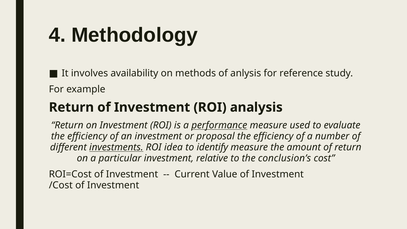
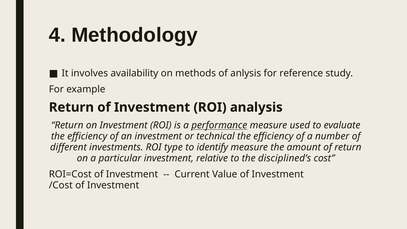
proposal: proposal -> technical
investments underline: present -> none
idea: idea -> type
conclusion’s: conclusion’s -> disciplined’s
